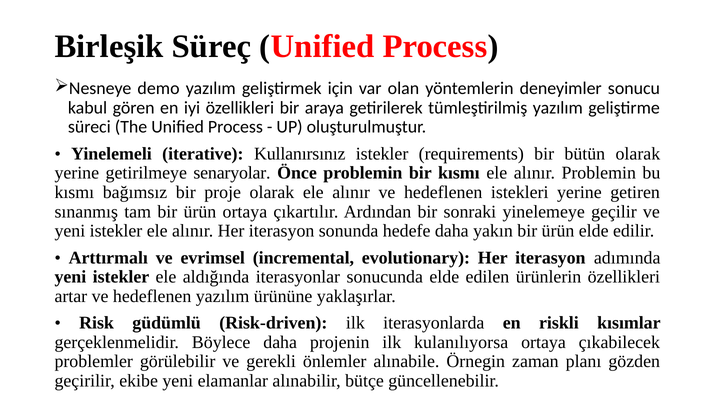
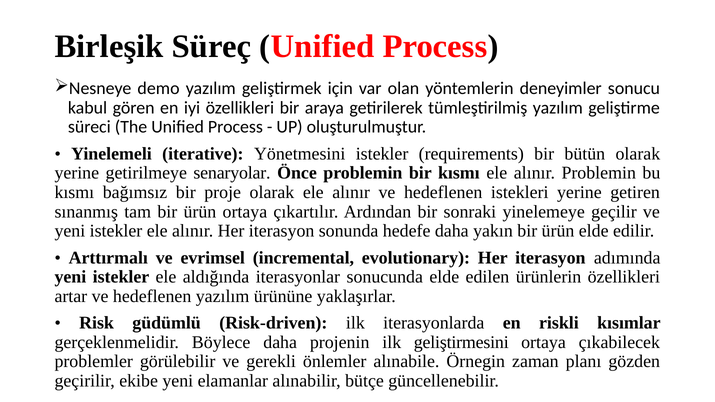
Kullanırsınız: Kullanırsınız -> Yönetmesini
kulanılıyorsa: kulanılıyorsa -> geliştirmesini
